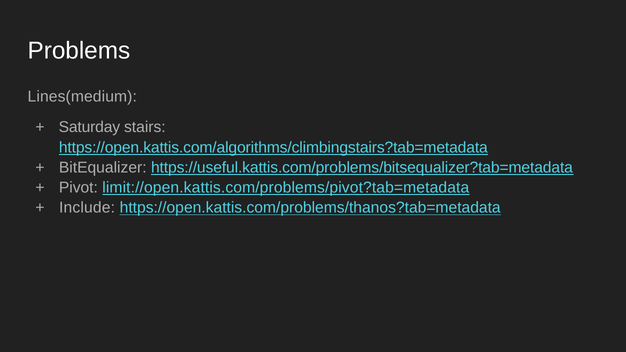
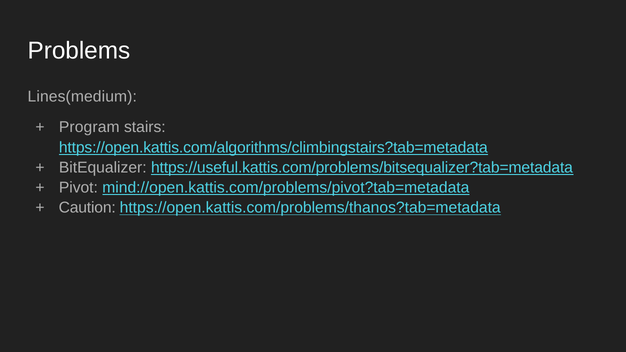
Saturday: Saturday -> Program
limit://open.kattis.com/problems/pivot?tab=metadata: limit://open.kattis.com/problems/pivot?tab=metadata -> mind://open.kattis.com/problems/pivot?tab=metadata
Include: Include -> Caution
